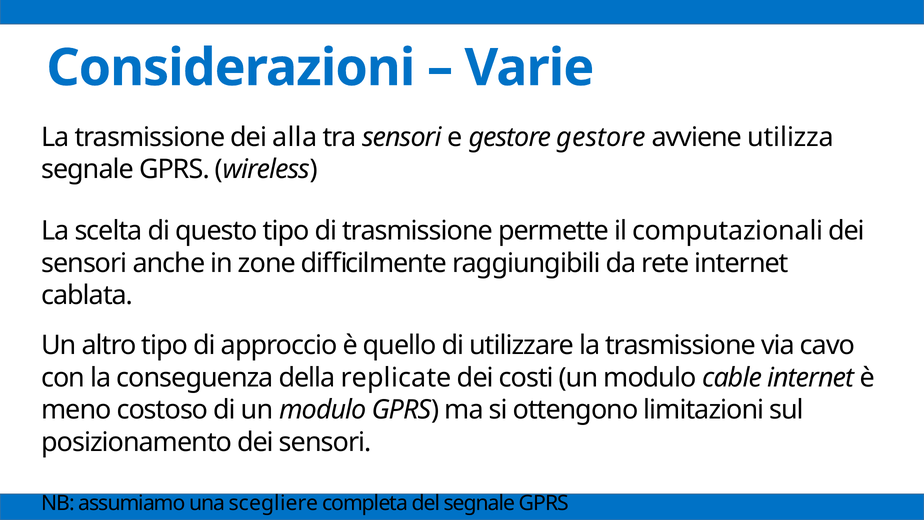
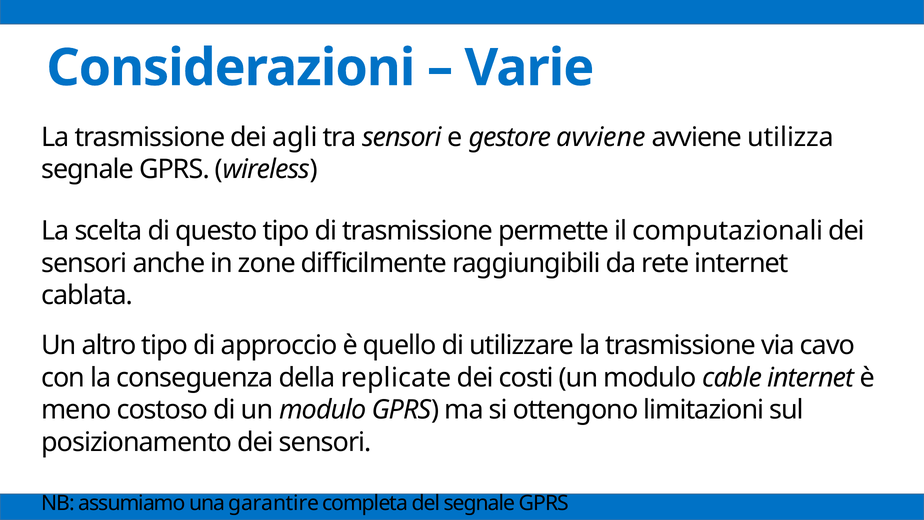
alla: alla -> agli
gestore gestore: gestore -> avviene
scegliere: scegliere -> garantire
